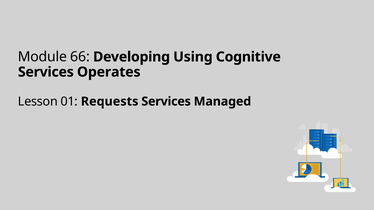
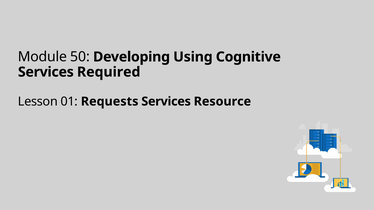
66: 66 -> 50
Operates: Operates -> Required
Managed: Managed -> Resource
